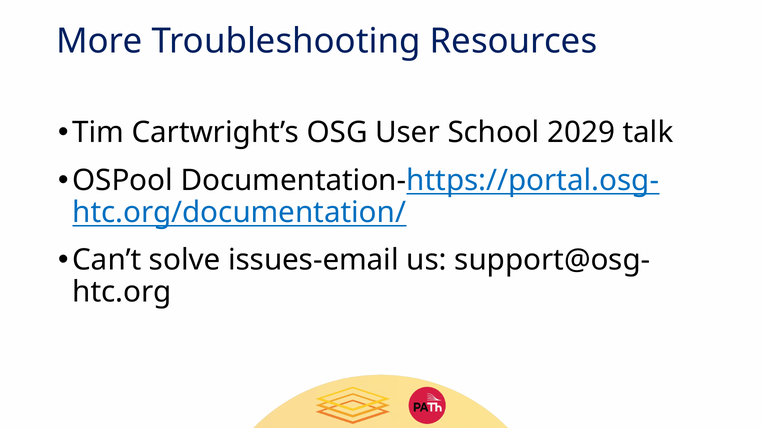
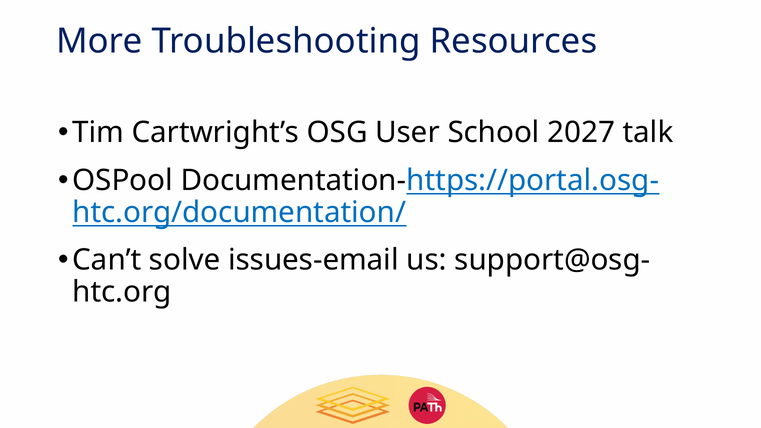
2029: 2029 -> 2027
